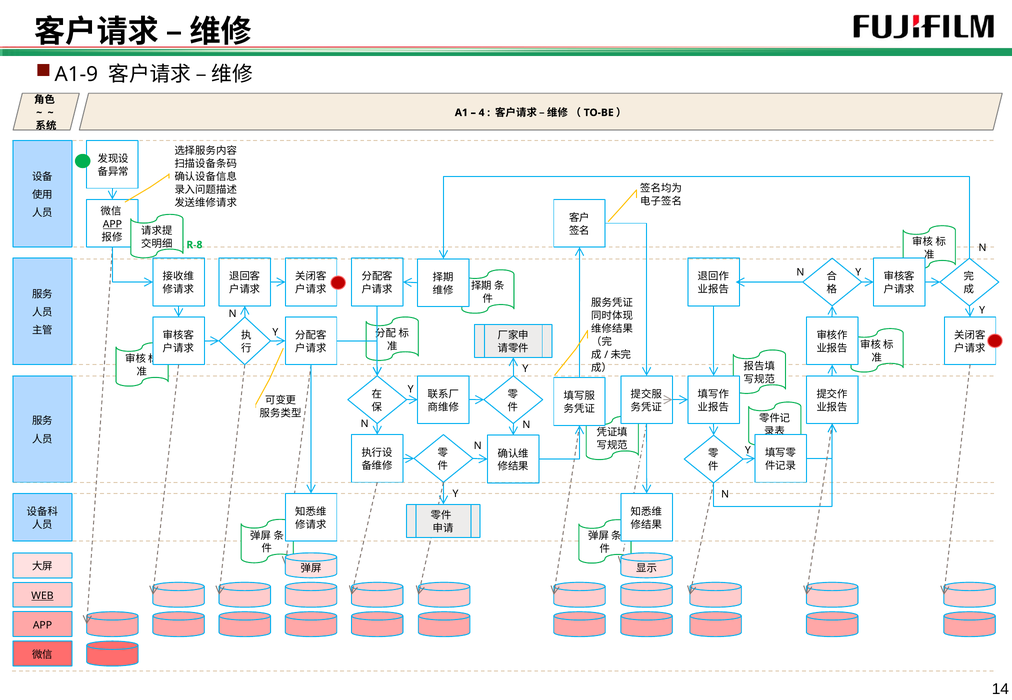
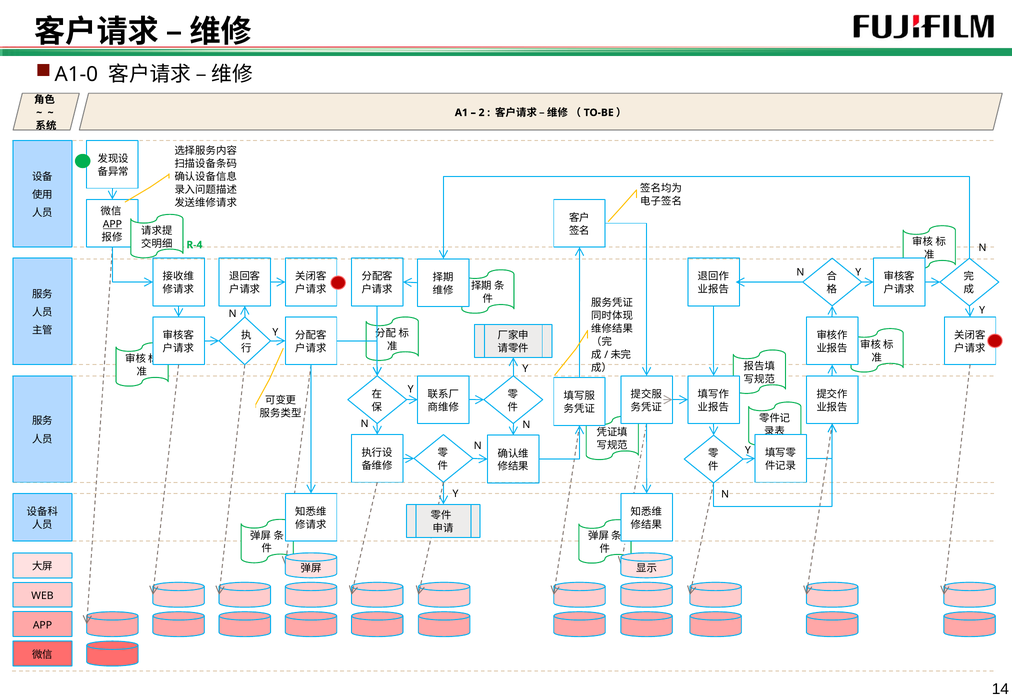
A1-9: A1-9 -> A1-0
4: 4 -> 2
R-8: R-8 -> R-4
WEB underline: present -> none
